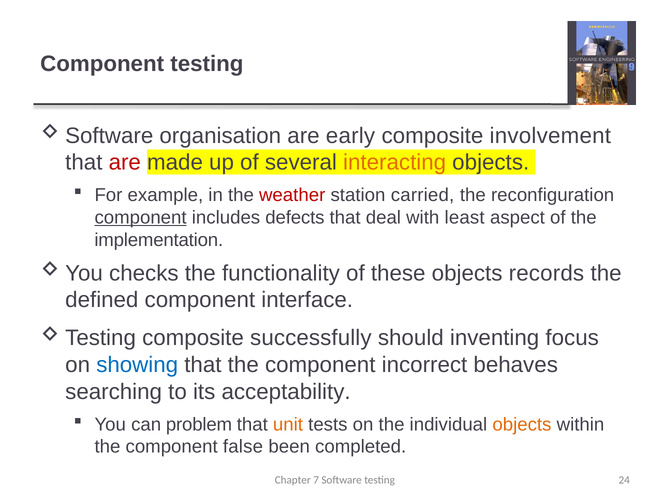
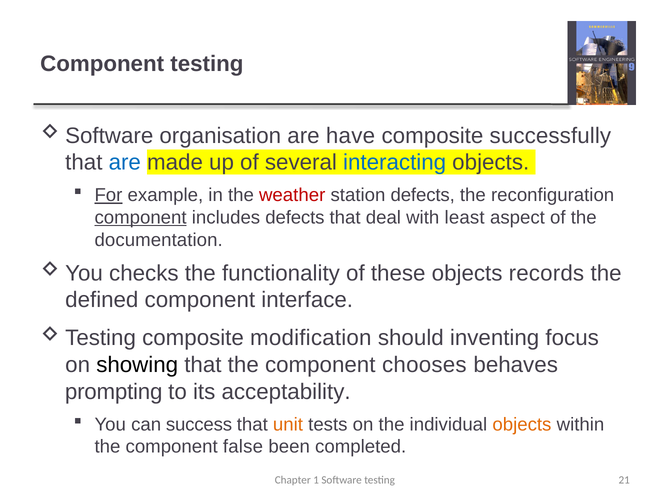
early: early -> have
involvement: involvement -> successfully
are at (125, 162) colour: red -> blue
interacting colour: orange -> blue
For underline: none -> present
station carried: carried -> defects
implementation: implementation -> documentation
successfully: successfully -> modification
showing colour: blue -> black
incorrect: incorrect -> chooses
searching: searching -> prompting
problem: problem -> success
7: 7 -> 1
24: 24 -> 21
